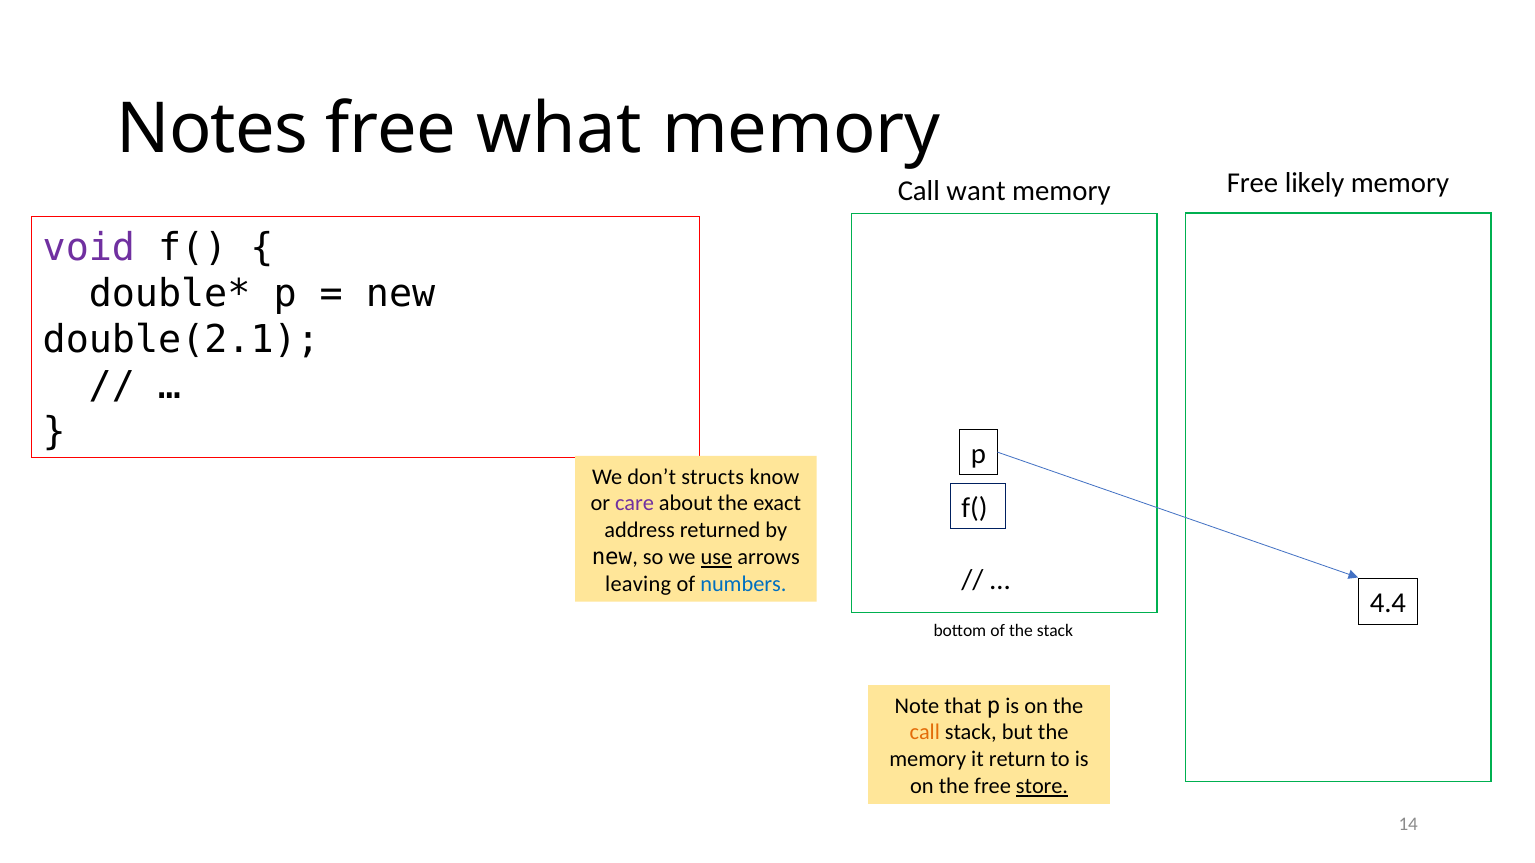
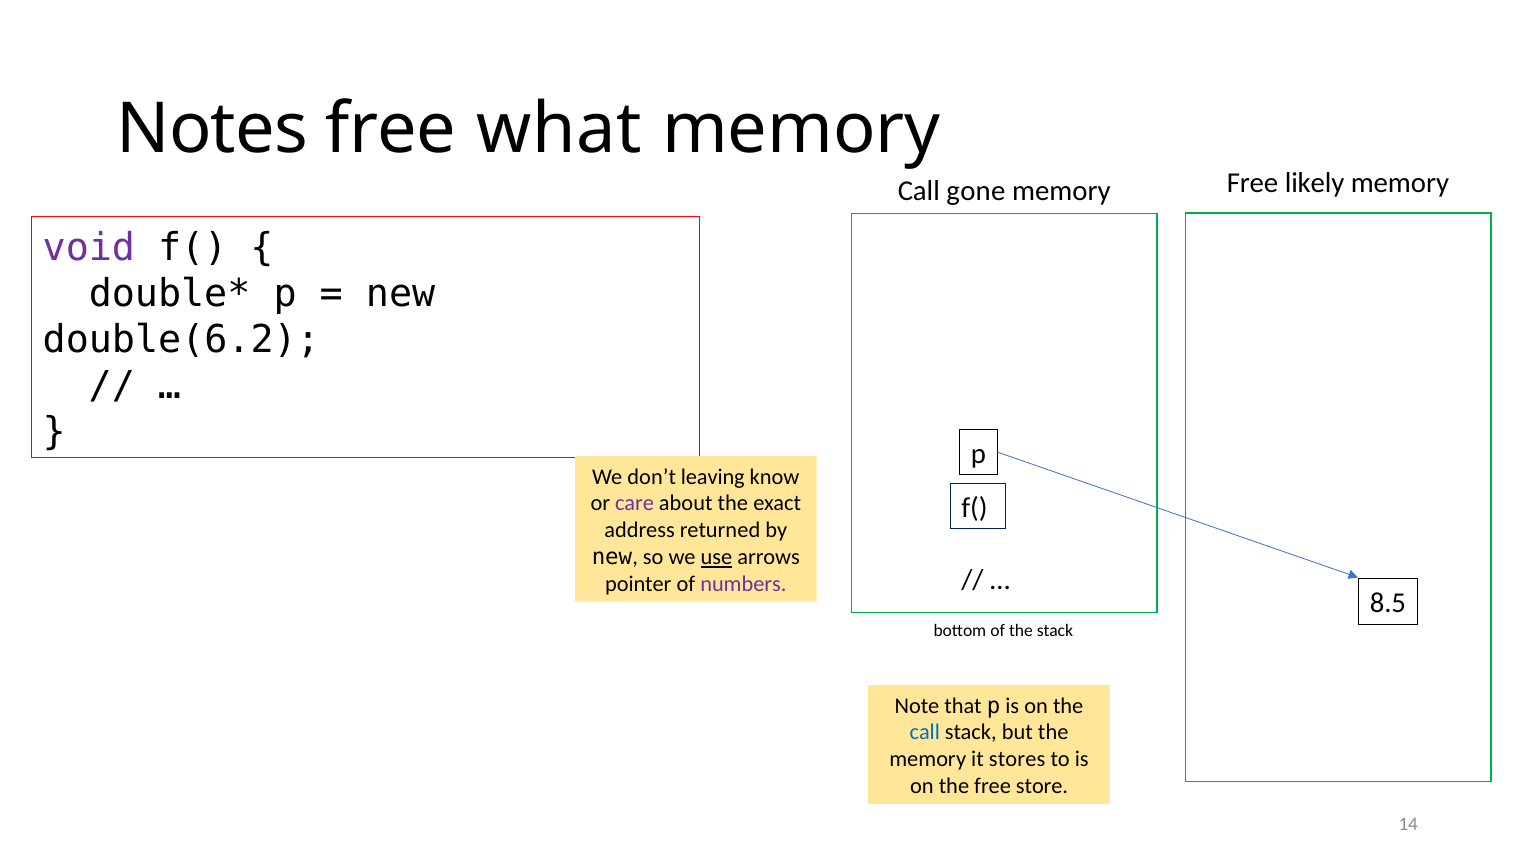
want: want -> gone
double(2.1: double(2.1 -> double(6.2
structs: structs -> leaving
leaving: leaving -> pointer
numbers colour: blue -> purple
4.4: 4.4 -> 8.5
call at (925, 733) colour: orange -> blue
return: return -> stores
store underline: present -> none
